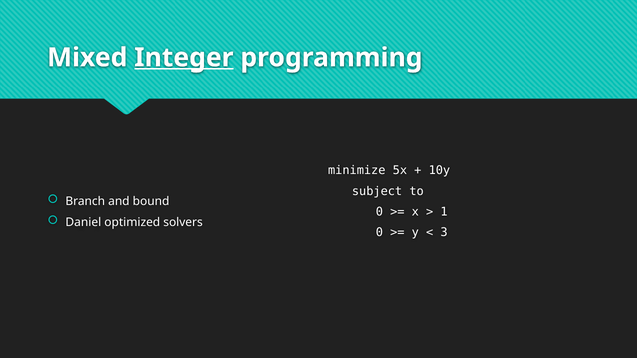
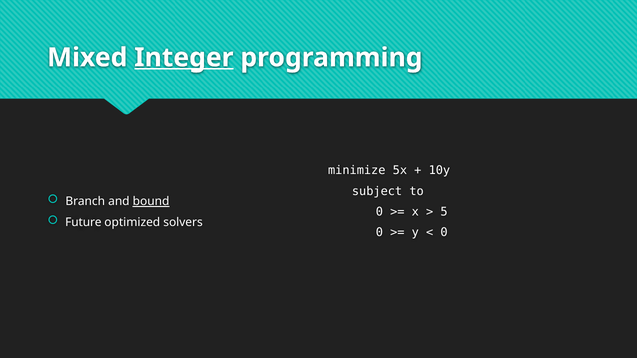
bound underline: none -> present
1: 1 -> 5
Daniel: Daniel -> Future
3 at (444, 233): 3 -> 0
